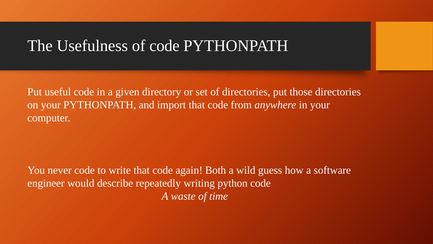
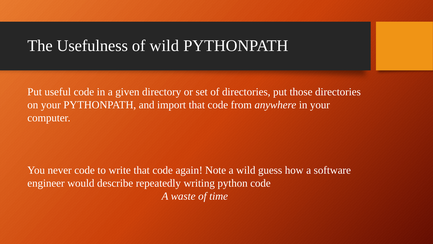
of code: code -> wild
Both: Both -> Note
